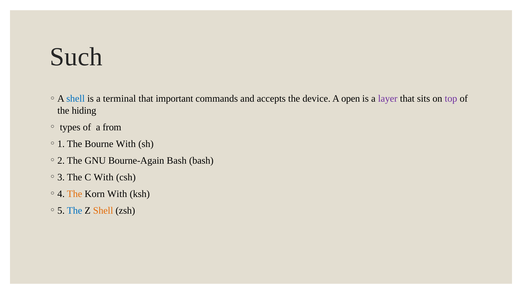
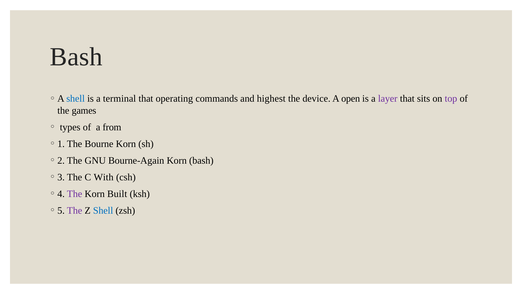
Such at (76, 57): Such -> Bash
important: important -> operating
accepts: accepts -> highest
hiding: hiding -> games
Bourne With: With -> Korn
Bourne-Again Bash: Bash -> Korn
The at (75, 194) colour: orange -> purple
Korn With: With -> Built
The at (75, 210) colour: blue -> purple
Shell at (103, 210) colour: orange -> blue
